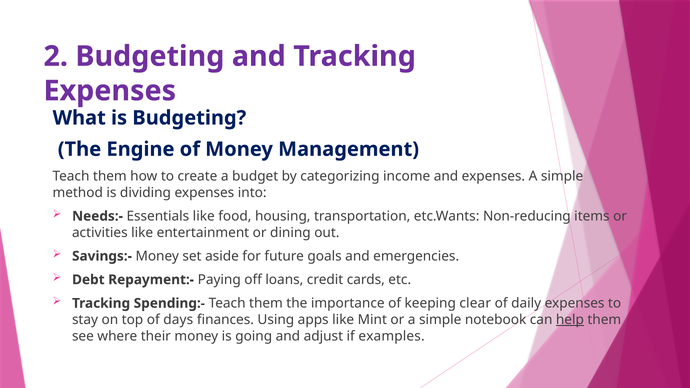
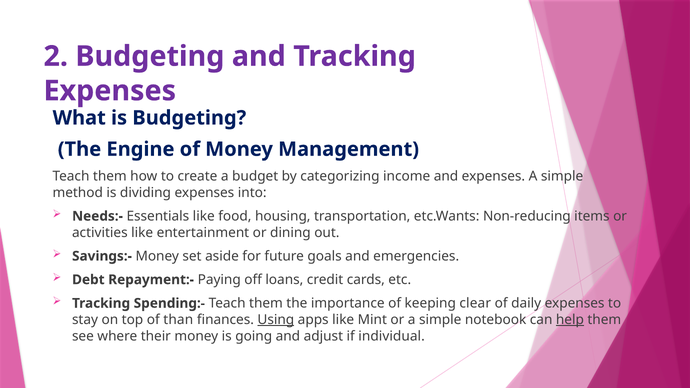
days: days -> than
Using underline: none -> present
examples: examples -> individual
